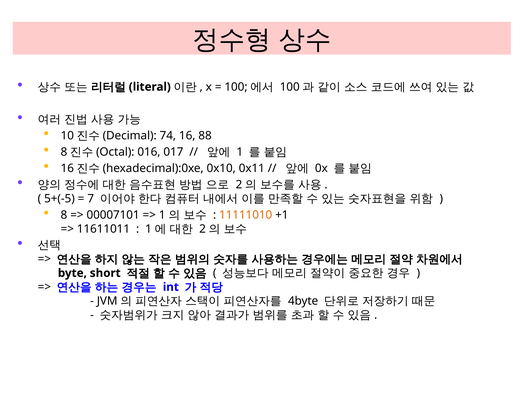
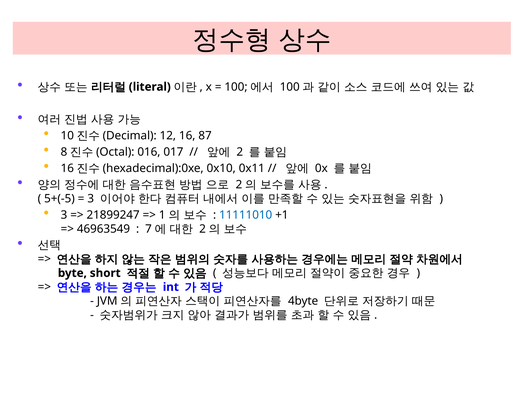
74: 74 -> 12
88: 88 -> 87
1 at (240, 152): 1 -> 2
7 at (91, 199): 7 -> 3
8 at (64, 215): 8 -> 3
00007101: 00007101 -> 21899247
11111010 colour: orange -> blue
11611011: 11611011 -> 46963549
1 at (148, 229): 1 -> 7
